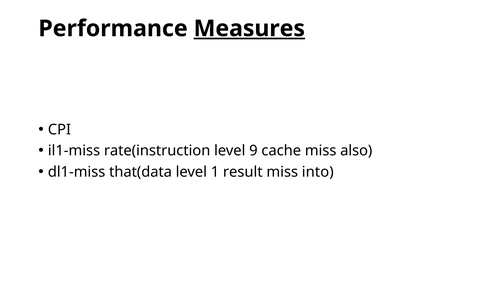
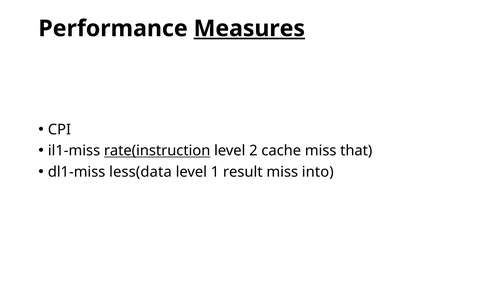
rate(instruction underline: none -> present
9: 9 -> 2
also: also -> that
that(data: that(data -> less(data
